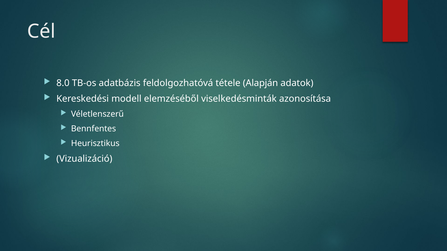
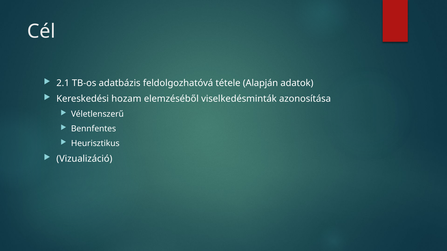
8.0: 8.0 -> 2.1
modell: modell -> hozam
